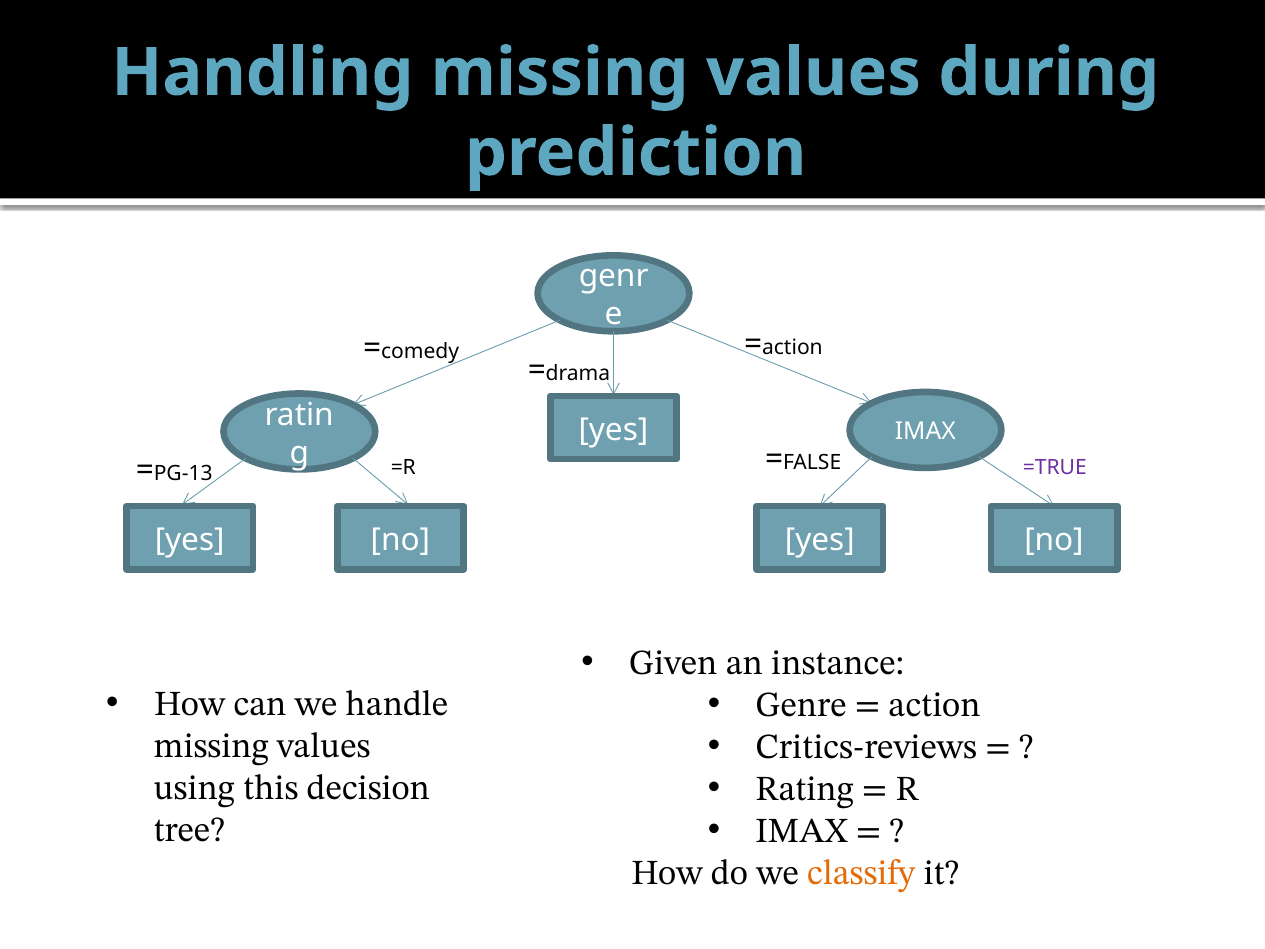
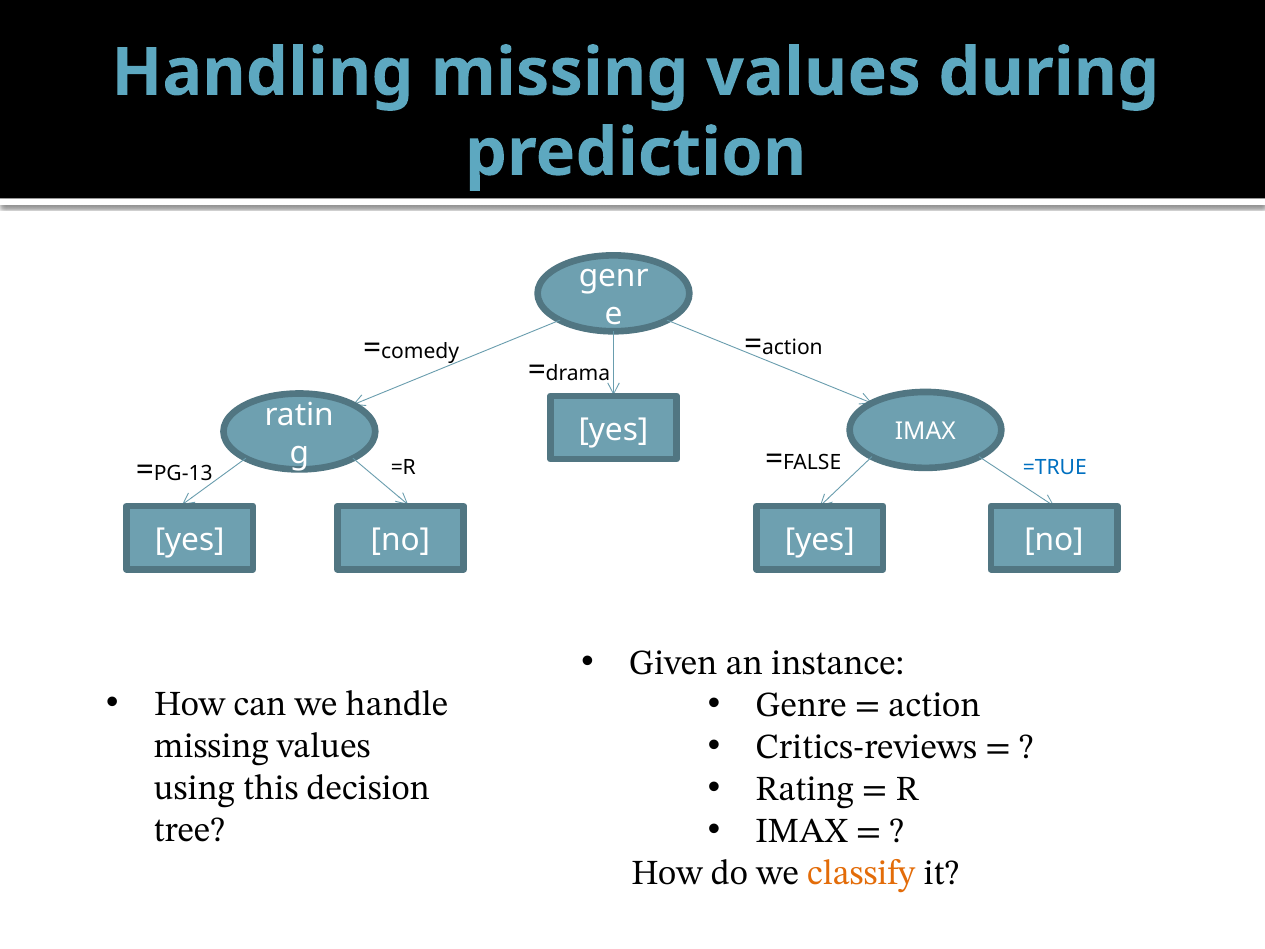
=TRUE colour: purple -> blue
